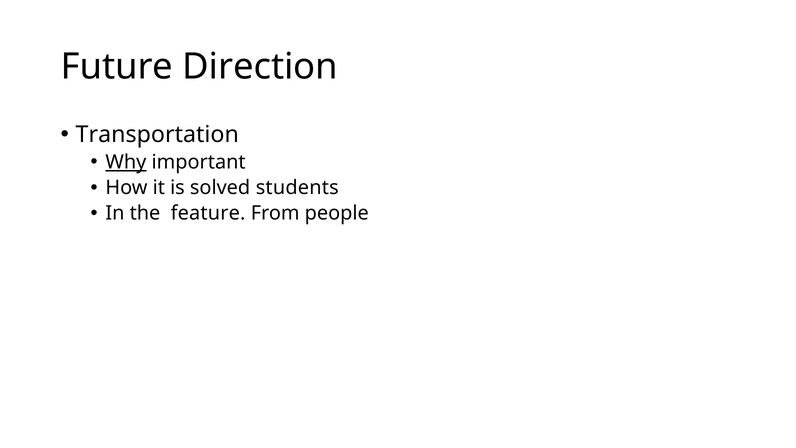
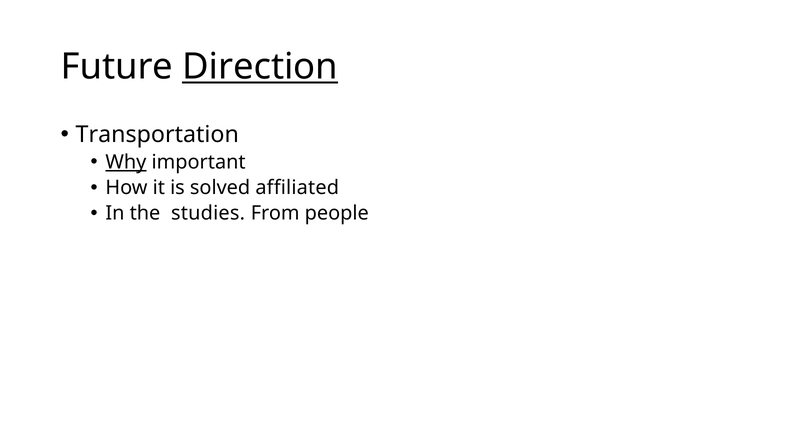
Direction underline: none -> present
students: students -> affiliated
feature: feature -> studies
